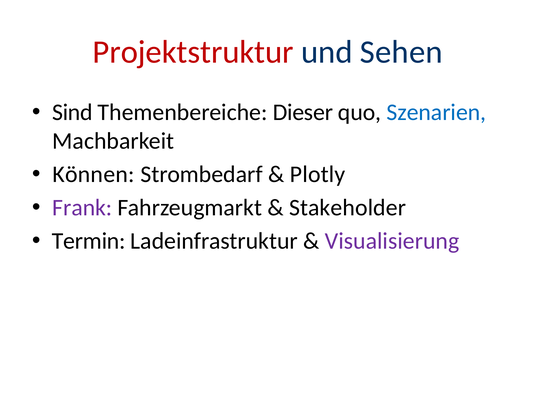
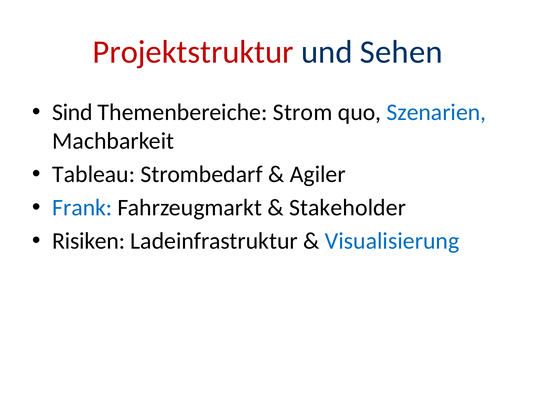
Dieser: Dieser -> Strom
Können: Können -> Tableau
Plotly: Plotly -> Agiler
Frank colour: purple -> blue
Termin: Termin -> Risiken
Visualisierung colour: purple -> blue
